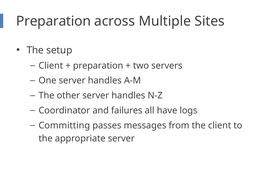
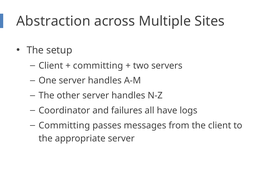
Preparation at (54, 21): Preparation -> Abstraction
preparation at (98, 65): preparation -> committing
